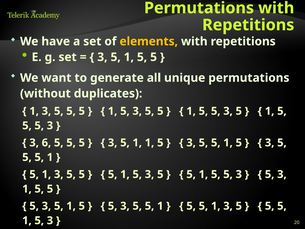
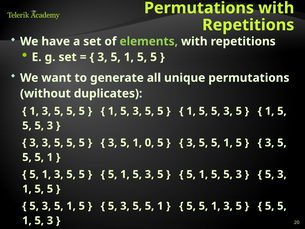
elements colour: yellow -> light green
3 6: 6 -> 3
1 1: 1 -> 0
